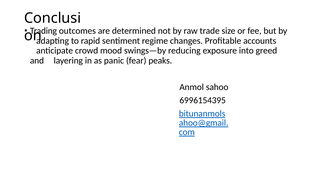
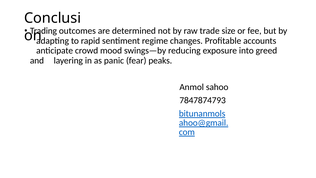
6996154395: 6996154395 -> 7847874793
